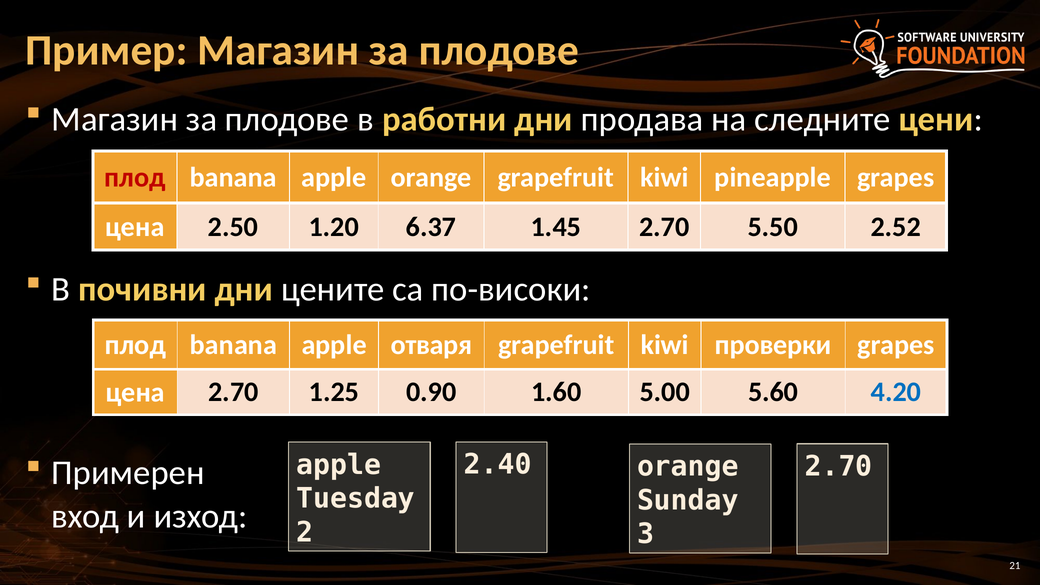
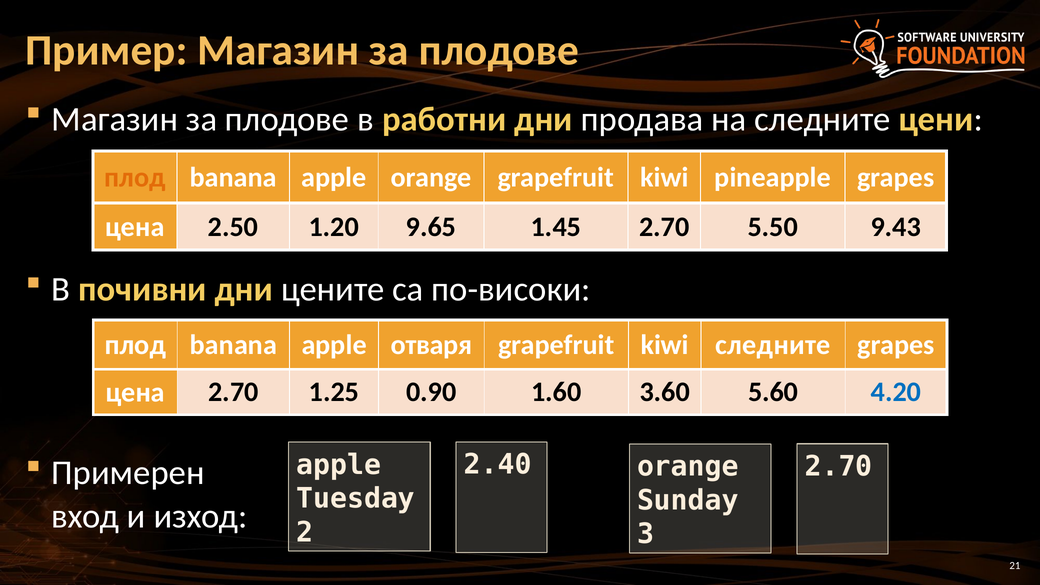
плод at (135, 178) colour: red -> orange
6.37: 6.37 -> 9.65
2.52: 2.52 -> 9.43
kiwi проверки: проверки -> следните
5.00: 5.00 -> 3.60
